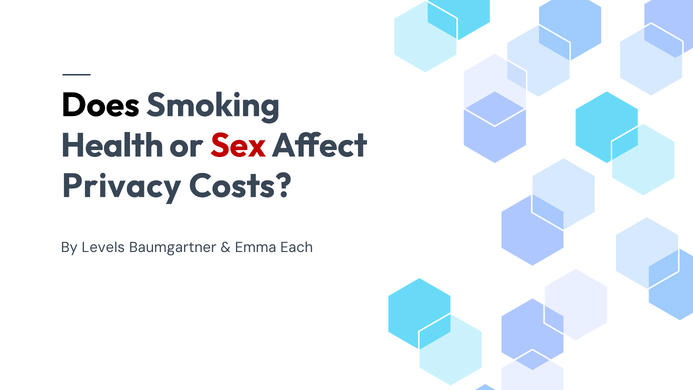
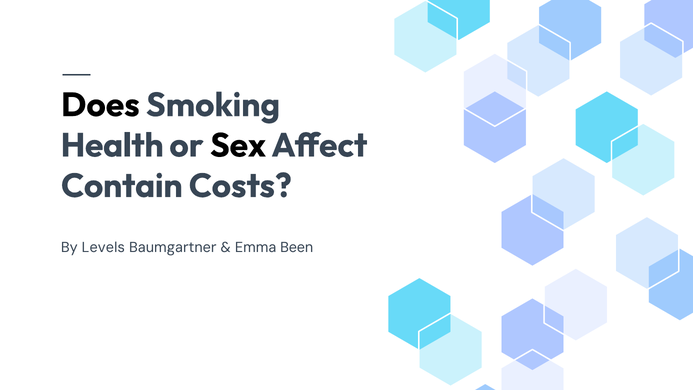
Sex colour: red -> black
Privacy: Privacy -> Contain
Each: Each -> Been
